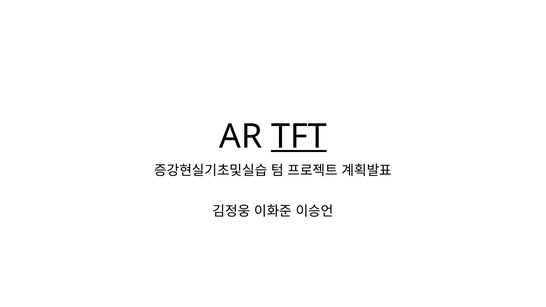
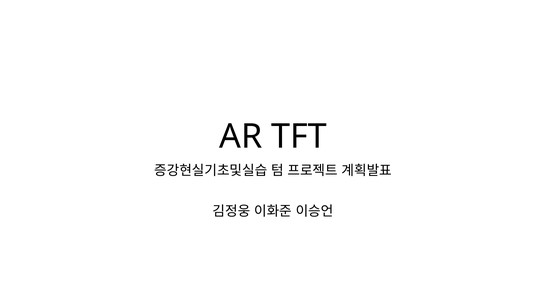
TFT underline: present -> none
